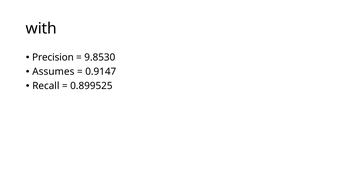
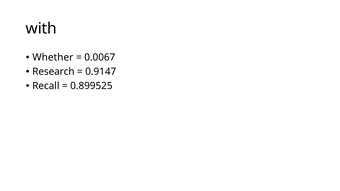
Precision: Precision -> Whether
9.8530: 9.8530 -> 0.0067
Assumes: Assumes -> Research
